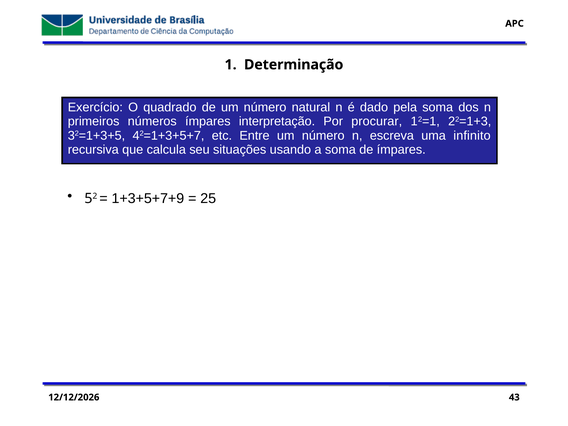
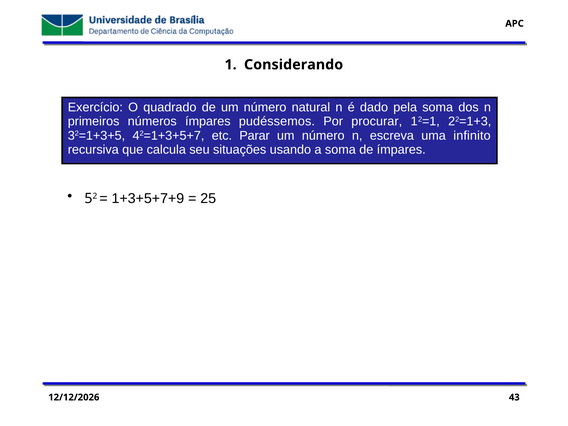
Determinação: Determinação -> Considerando
interpretação: interpretação -> pudéssemos
Entre: Entre -> Parar
